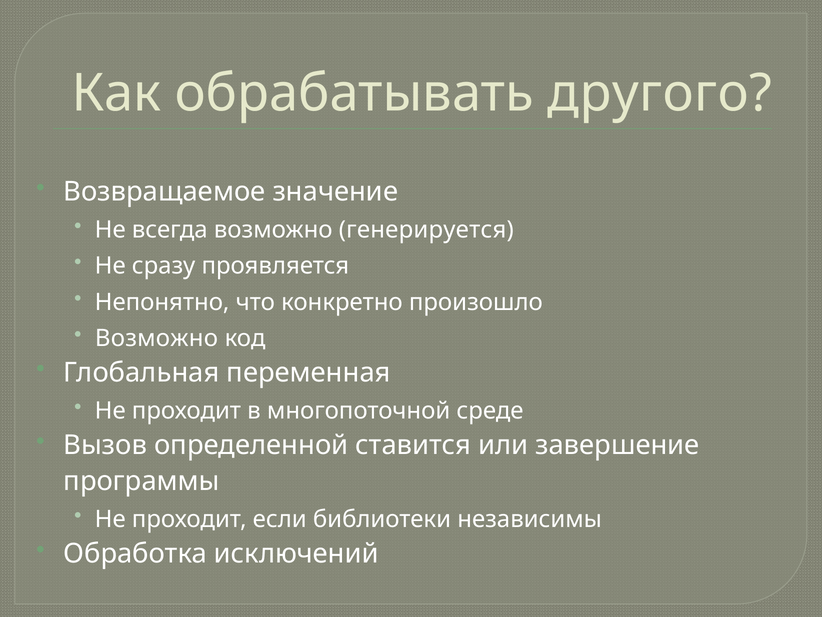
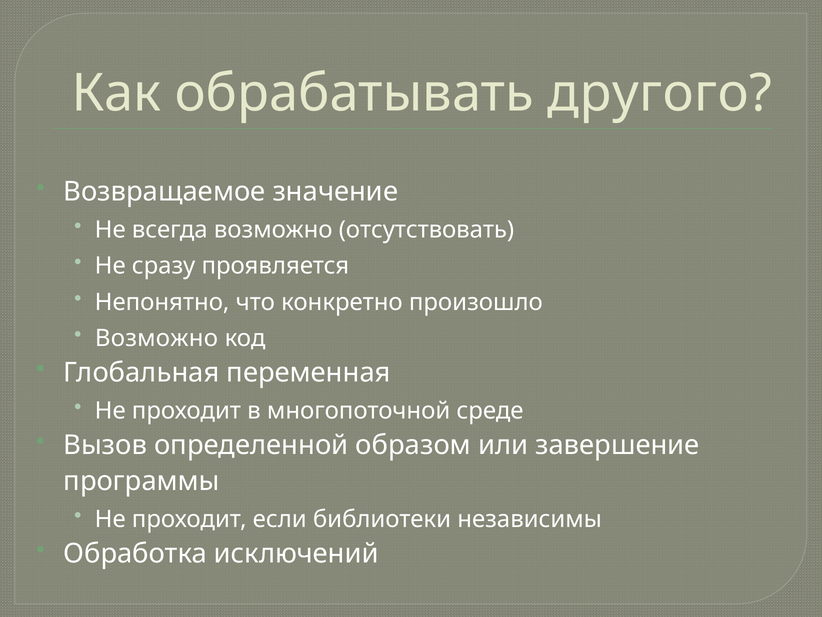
генерируется: генерируется -> отсутствовать
ставится: ставится -> образом
